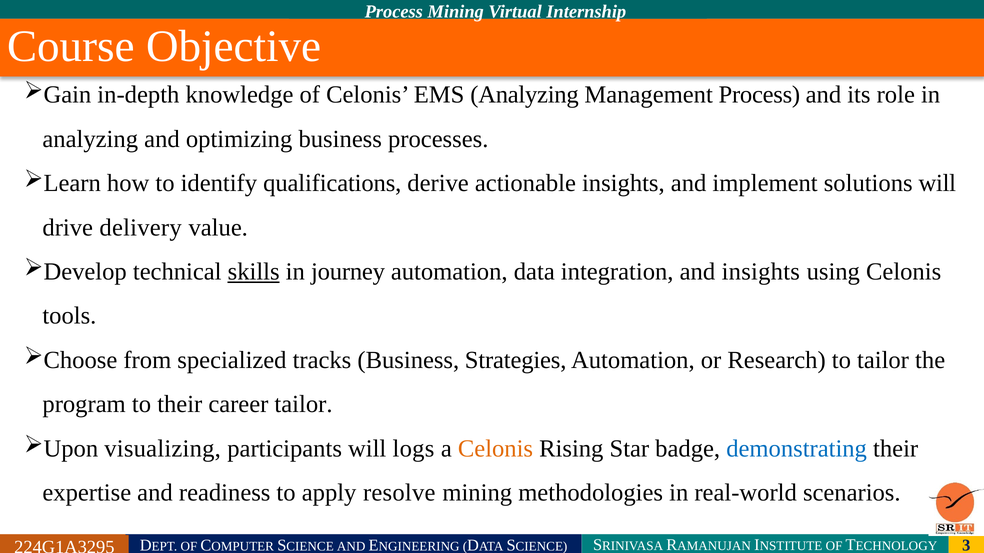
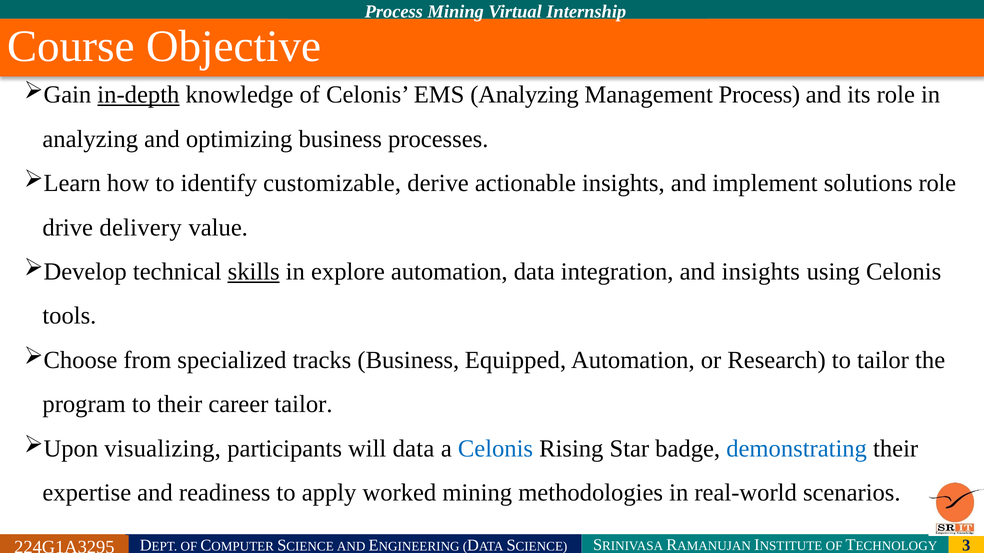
in-depth underline: none -> present
qualifications: qualifications -> customizable
solutions will: will -> role
journey: journey -> explore
Strategies: Strategies -> Equipped
will logs: logs -> data
Celonis at (496, 449) colour: orange -> blue
resolve: resolve -> worked
